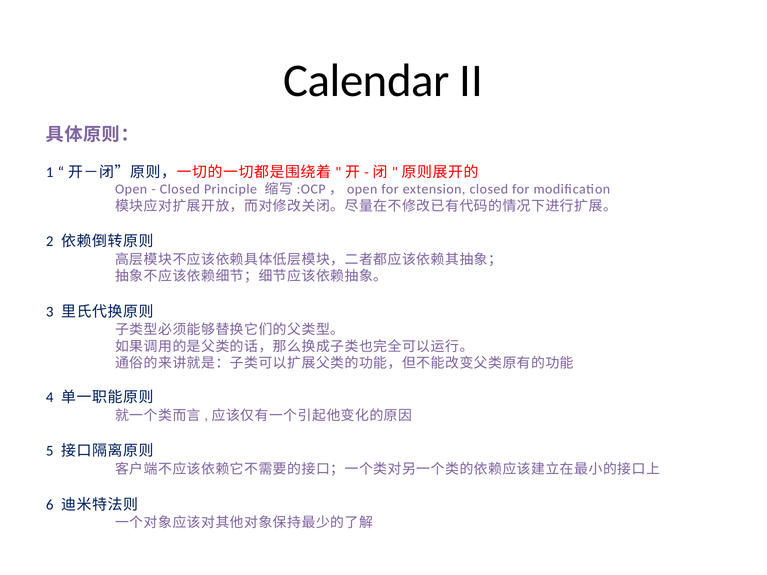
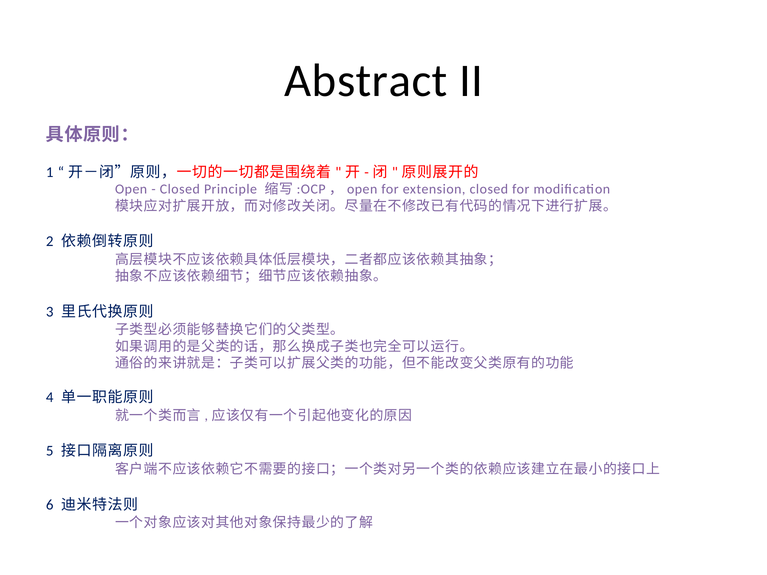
Calendar: Calendar -> Abstract
